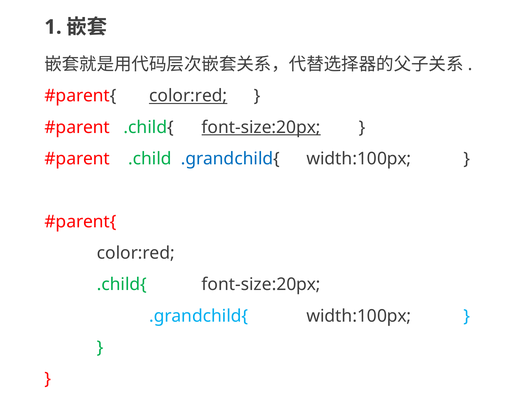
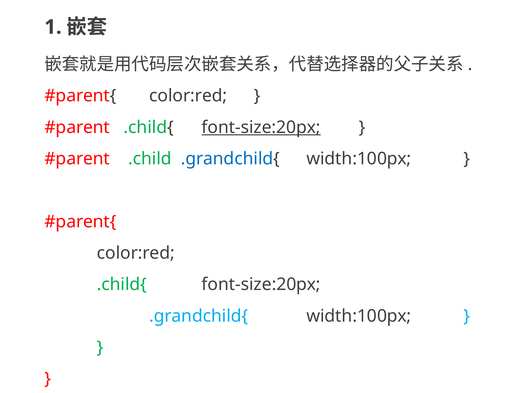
color:red at (188, 96) underline: present -> none
